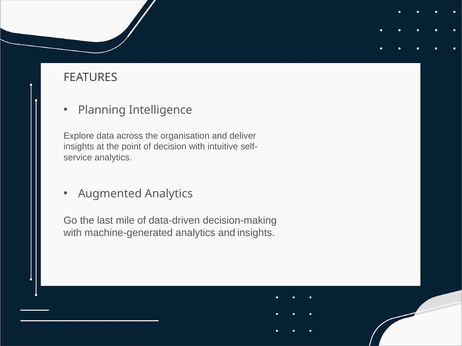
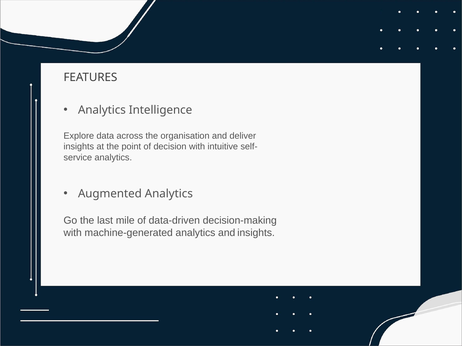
Planning at (102, 110): Planning -> Analytics
